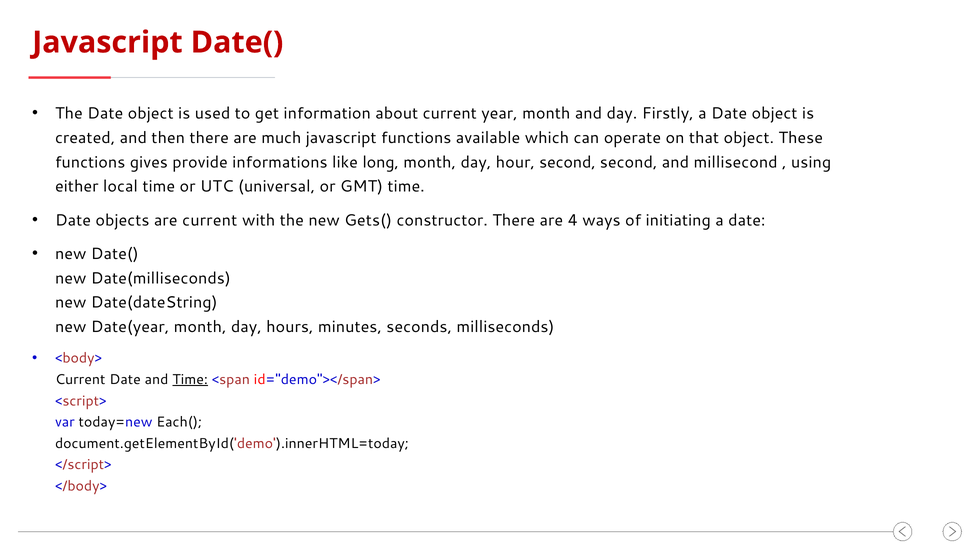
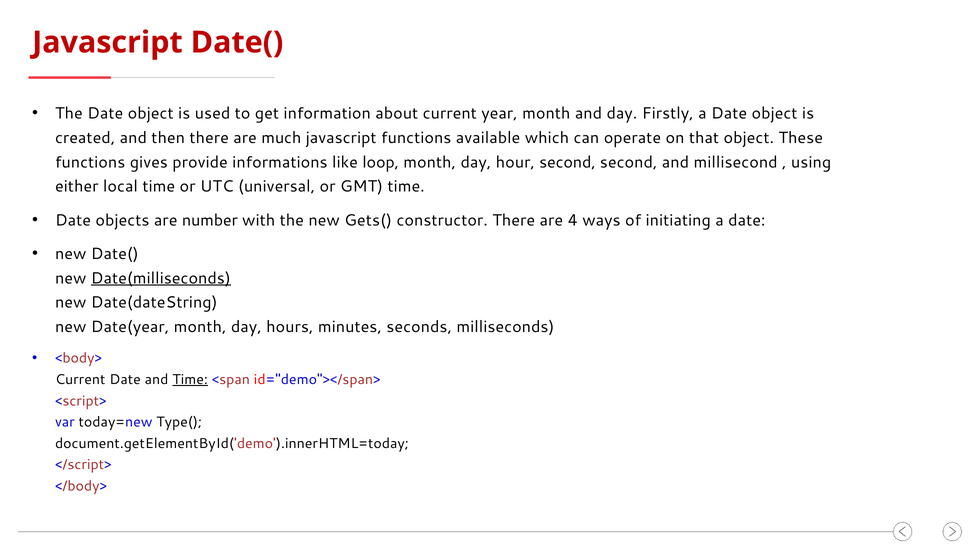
long: long -> loop
are current: current -> number
Date(milliseconds underline: none -> present
Each(: Each( -> Type(
